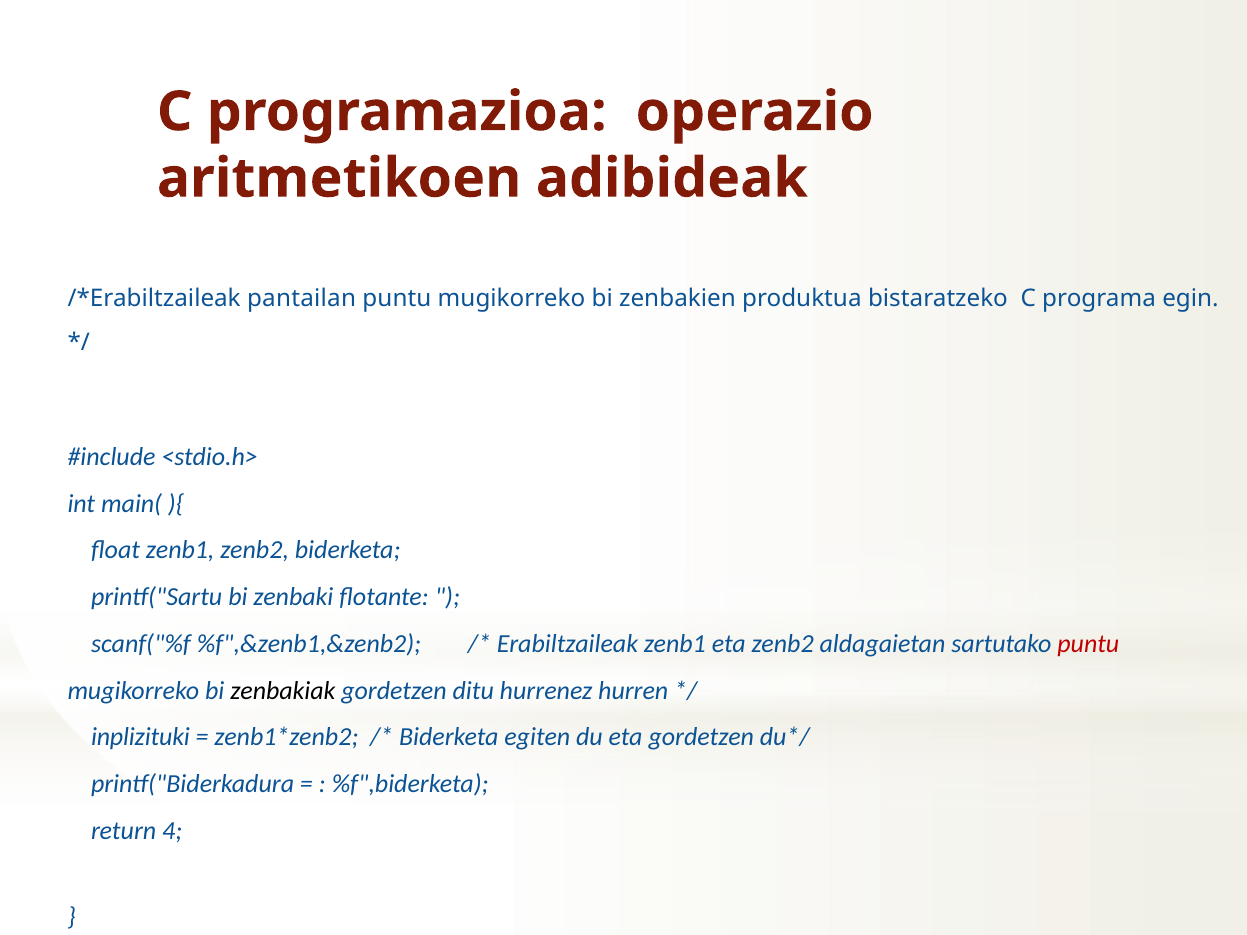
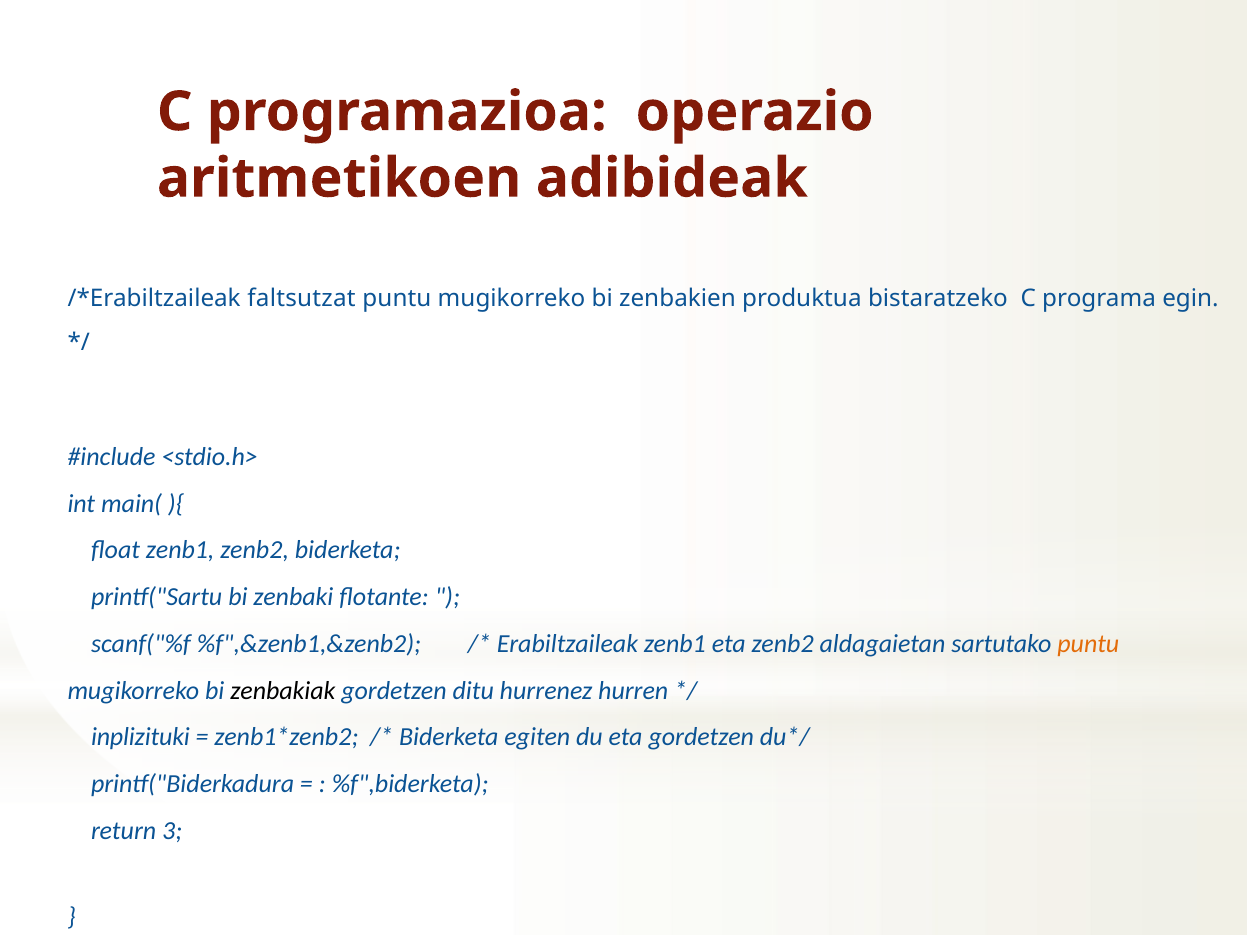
pantailan: pantailan -> faltsutzat
puntu at (1088, 644) colour: red -> orange
4: 4 -> 3
